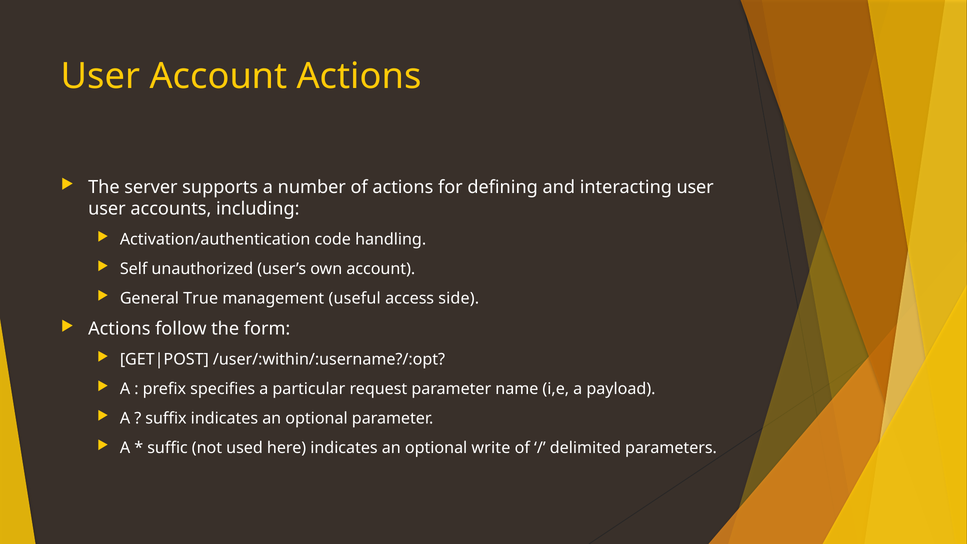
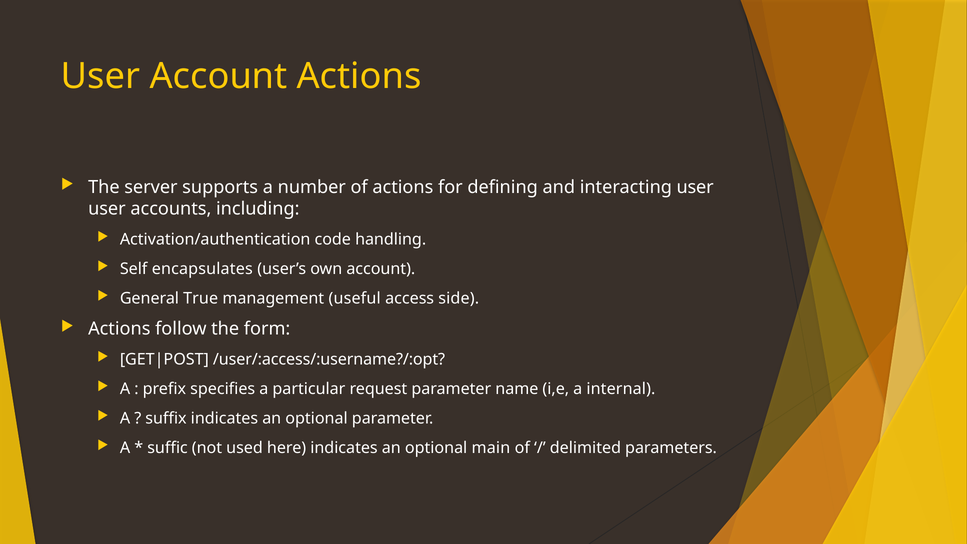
unauthorized: unauthorized -> encapsulates
/user/:within/:username?/:opt: /user/:within/:username?/:opt -> /user/:access/:username?/:opt
payload: payload -> internal
write: write -> main
